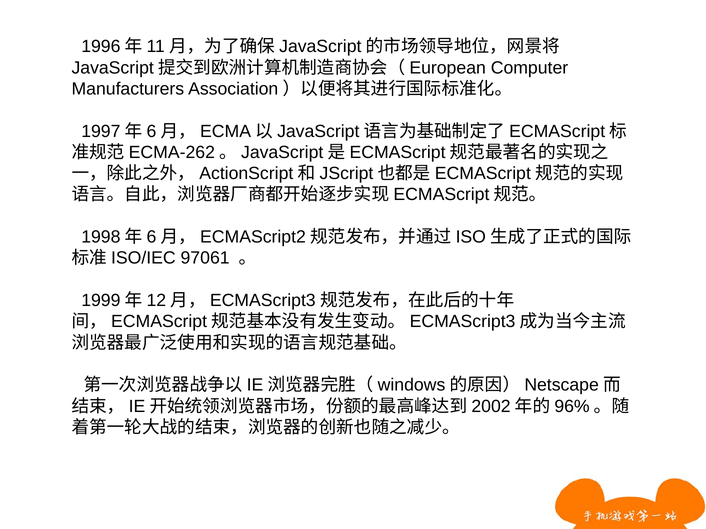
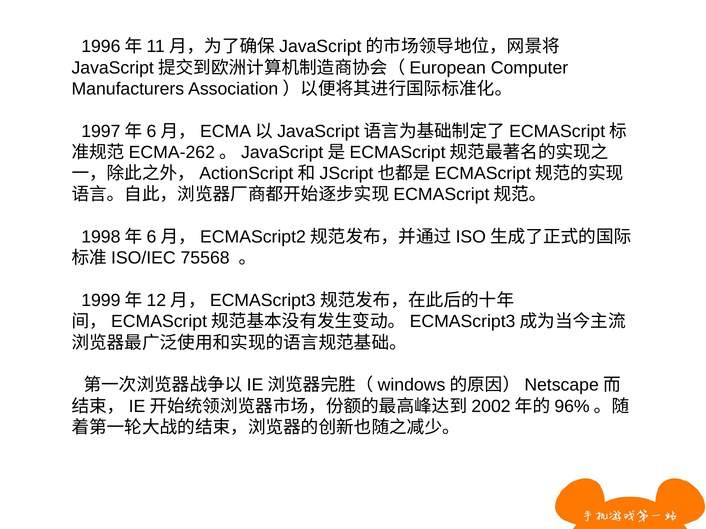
97061: 97061 -> 75568
